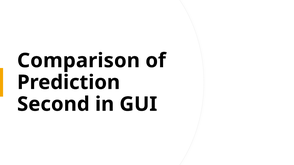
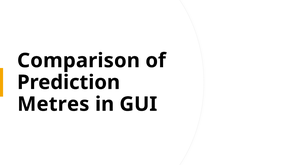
Second: Second -> Metres
